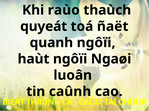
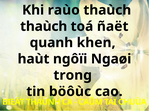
quyeát at (44, 27): quyeát -> thaùch
quanh ngôïi: ngôïi -> khen
luoân: luoân -> trong
caûnh: caûnh -> böôùc
